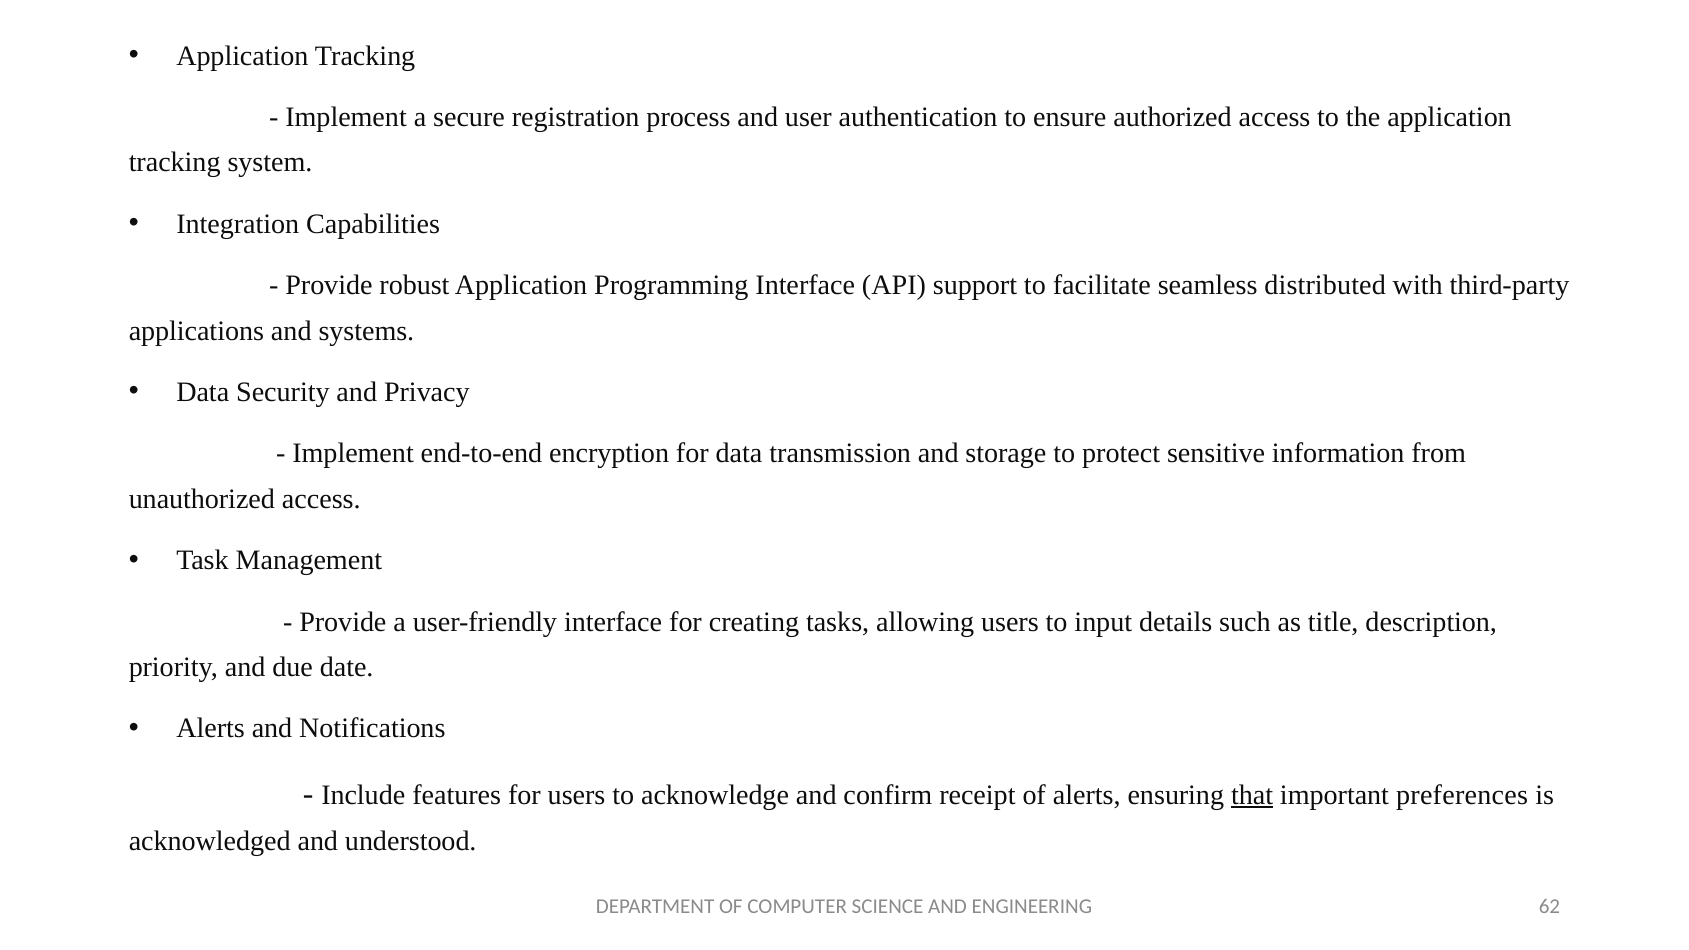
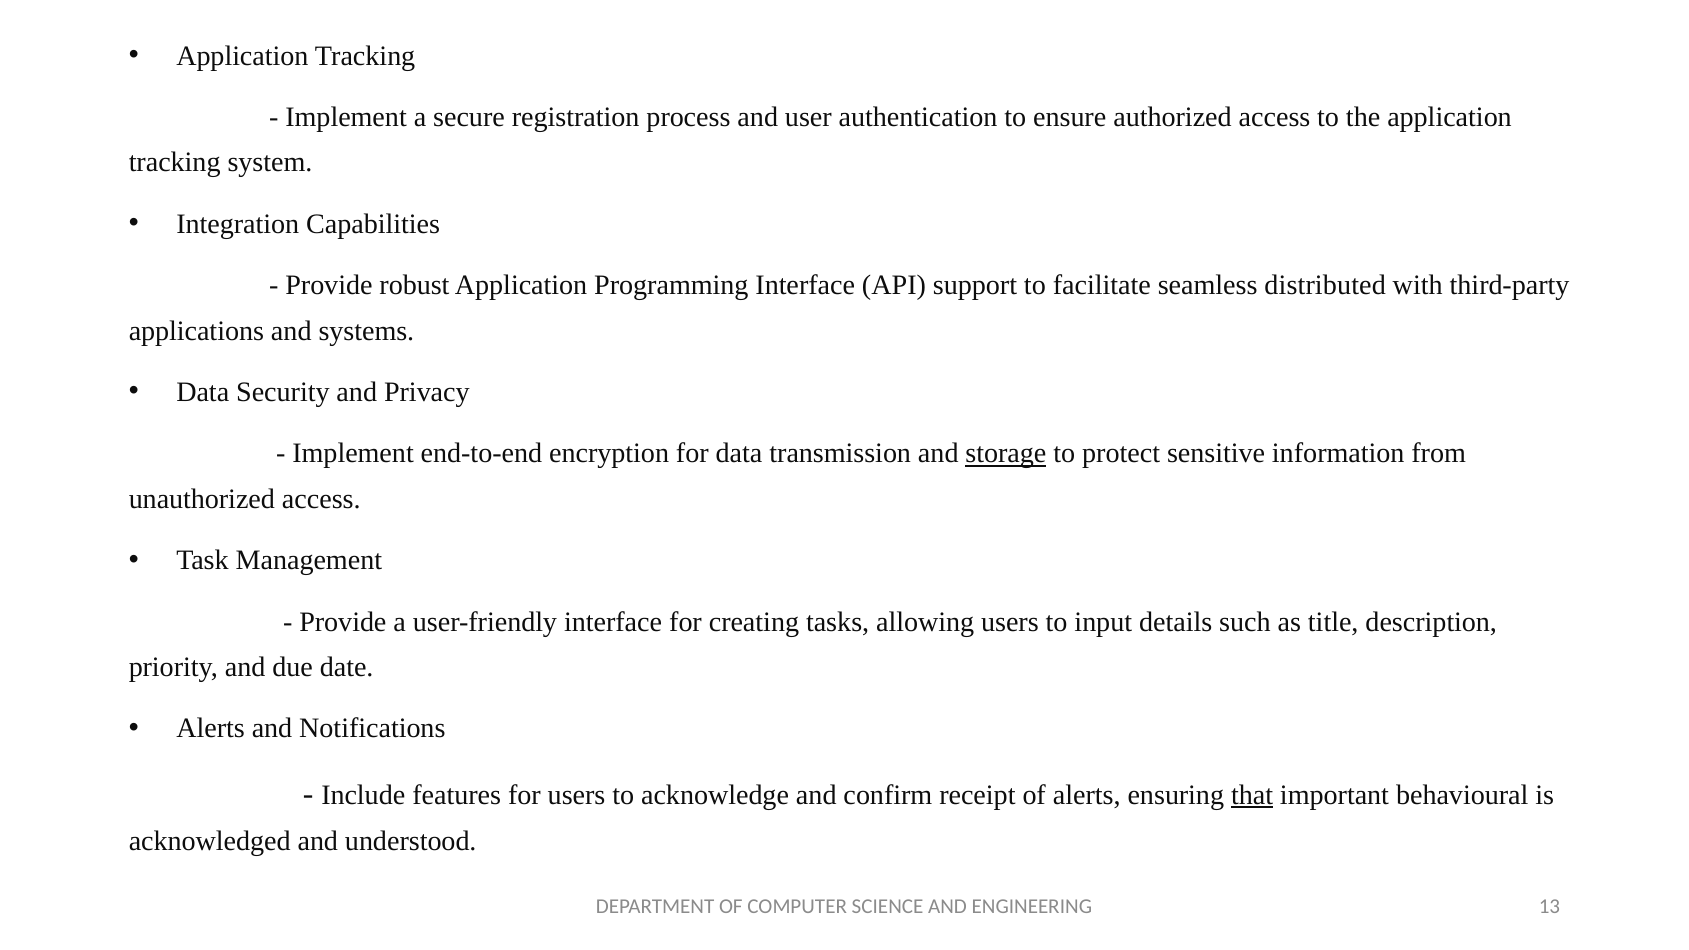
storage underline: none -> present
preferences: preferences -> behavioural
62: 62 -> 13
